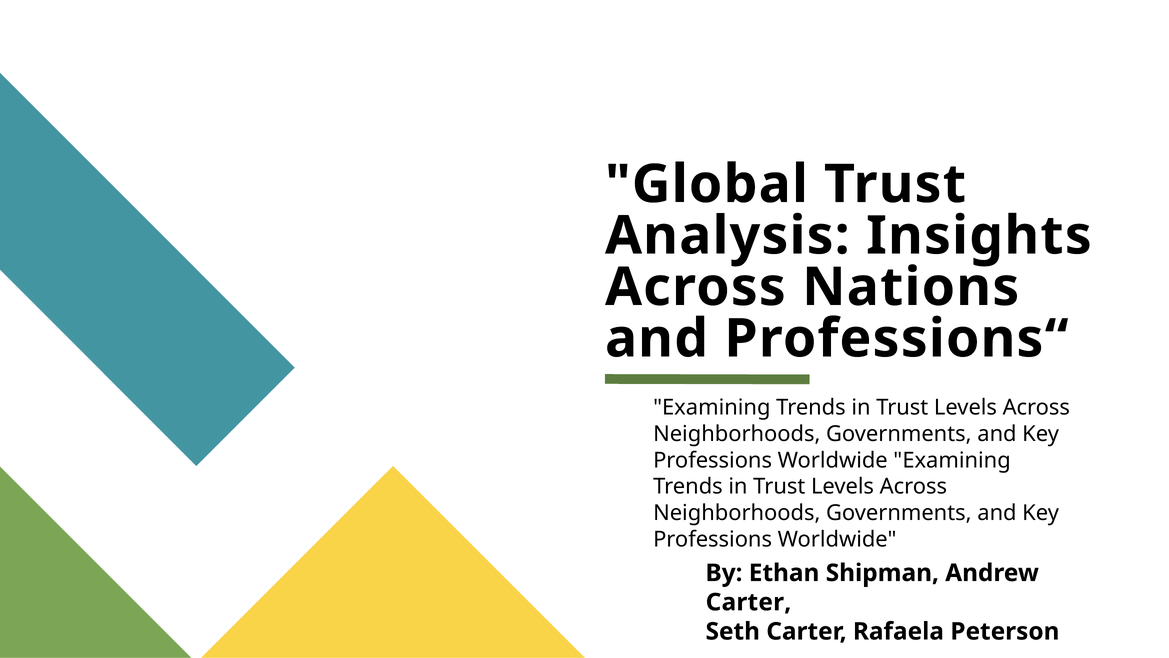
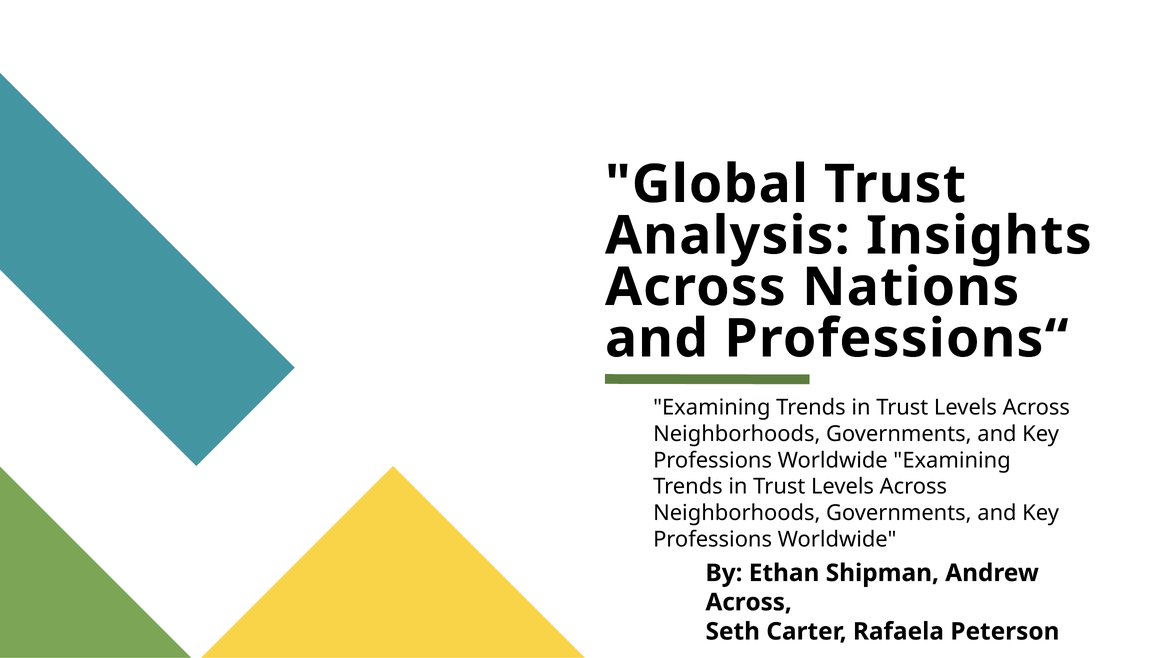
Carter at (748, 602): Carter -> Across
